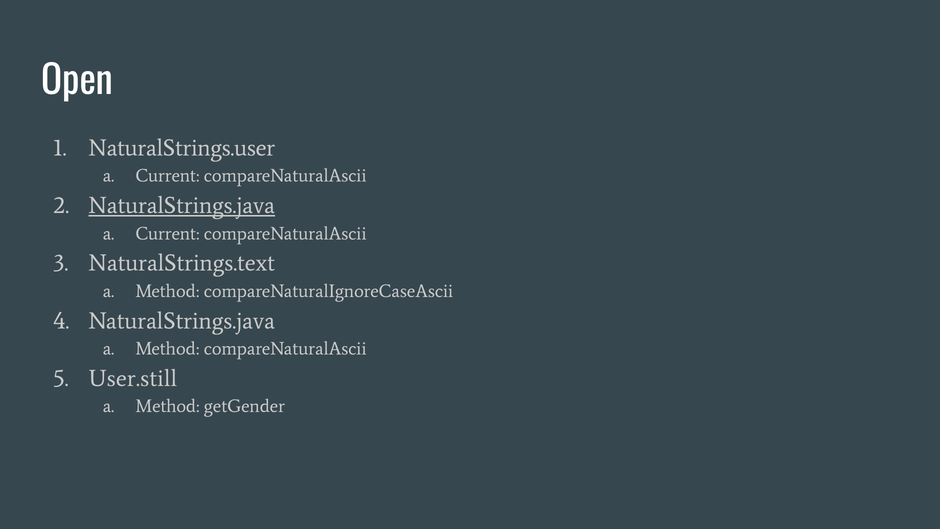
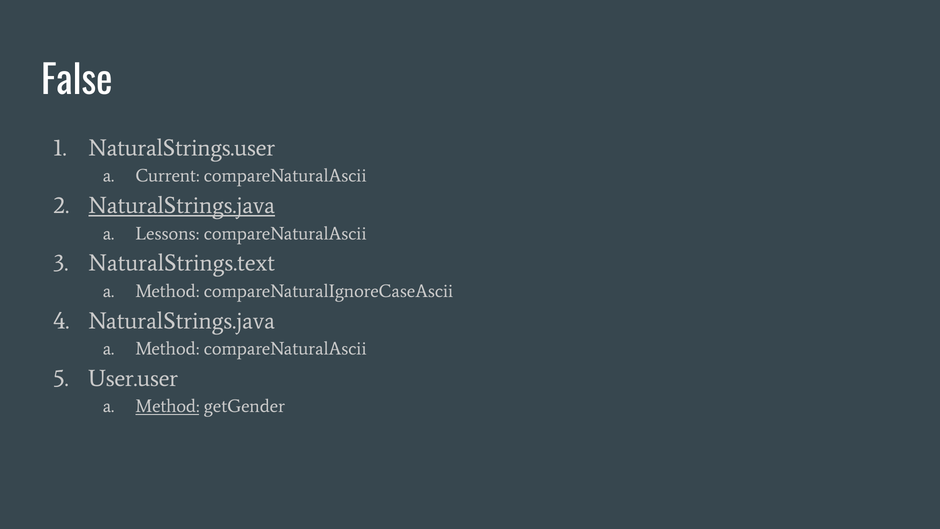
Open: Open -> False
Current at (167, 233): Current -> Lessons
User.still: User.still -> User.user
Method at (167, 406) underline: none -> present
